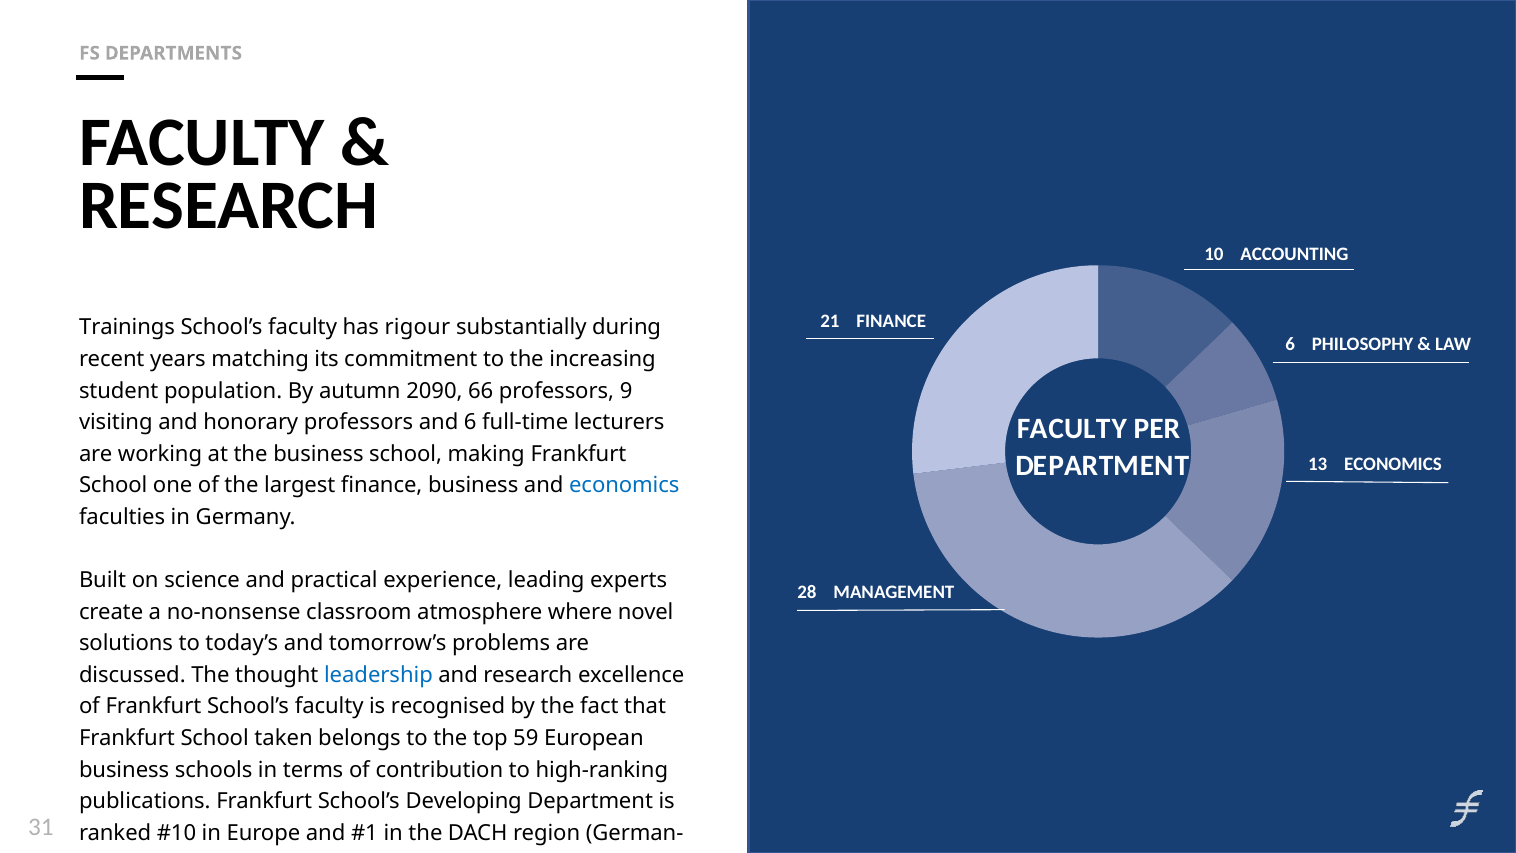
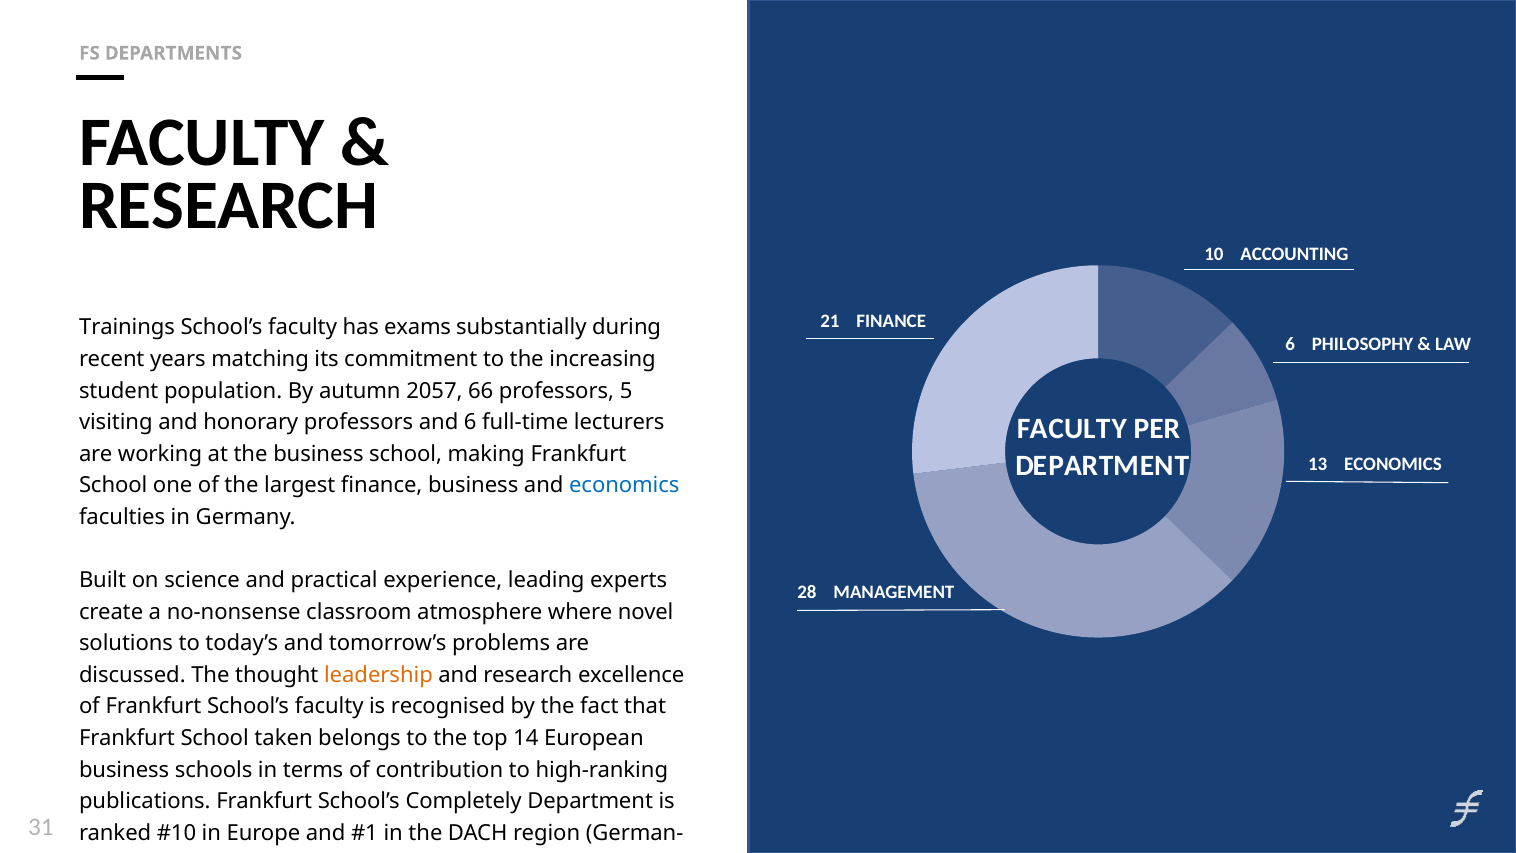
rigour: rigour -> exams
2090: 2090 -> 2057
9: 9 -> 5
leadership colour: blue -> orange
59: 59 -> 14
Developing: Developing -> Completely
